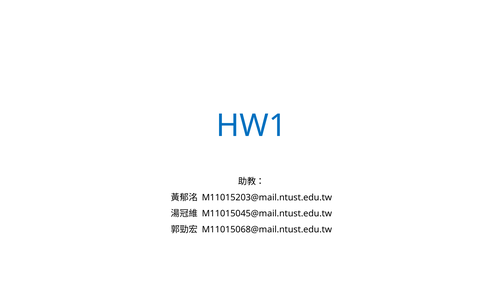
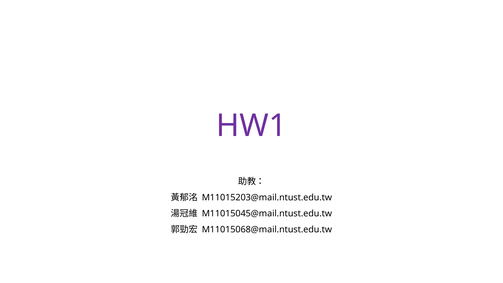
HW1 colour: blue -> purple
